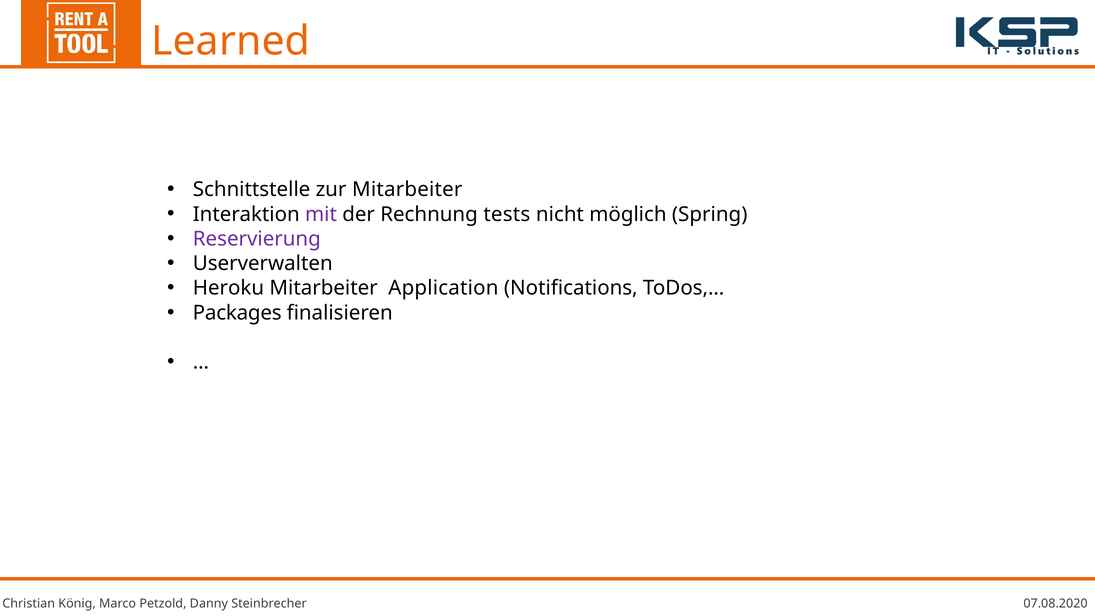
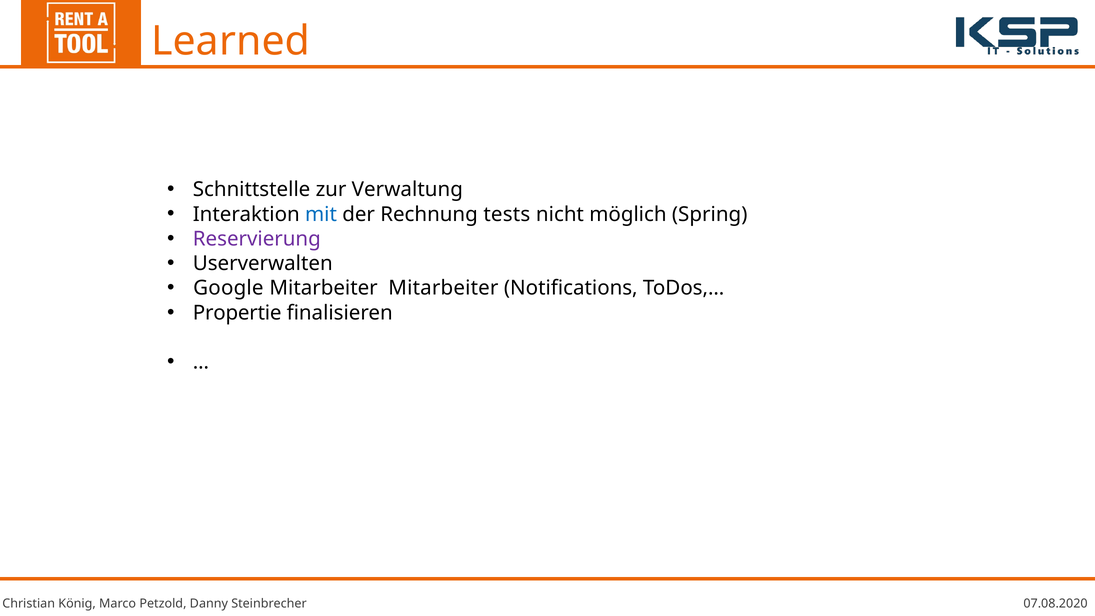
zur Mitarbeiter: Mitarbeiter -> Verwaltung
mit colour: purple -> blue
Heroku: Heroku -> Google
Mitarbeiter Application: Application -> Mitarbeiter
Packages: Packages -> Propertie
